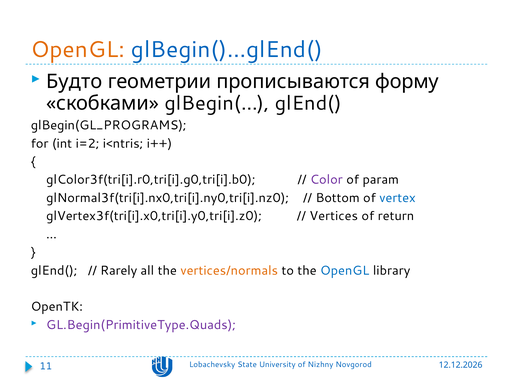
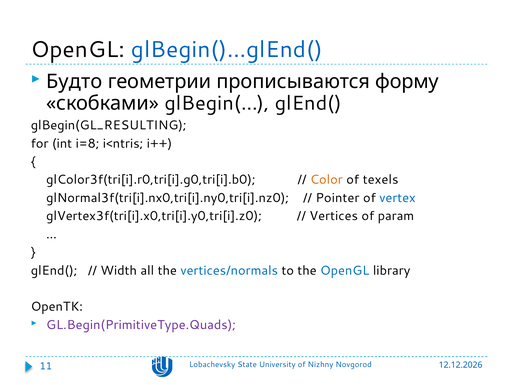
OpenGL at (78, 49) colour: orange -> black
glBegin(GL_PROGRAMS: glBegin(GL_PROGRAMS -> glBegin(GL_RESULTING
i=2: i=2 -> i=8
Color colour: purple -> orange
param: param -> texels
Bottom: Bottom -> Pointer
return: return -> param
Rarely: Rarely -> Width
vertices/normals colour: orange -> blue
